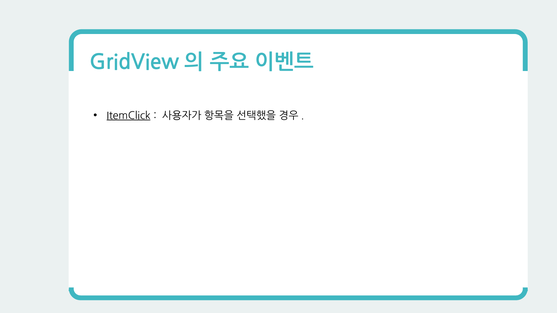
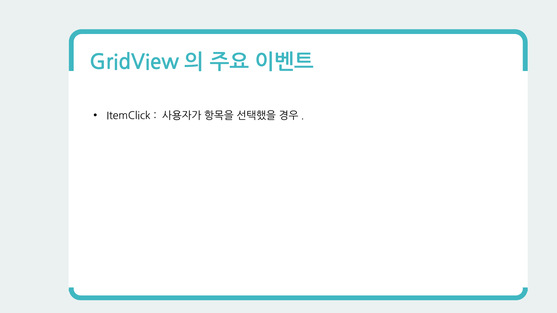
ItemClick underline: present -> none
